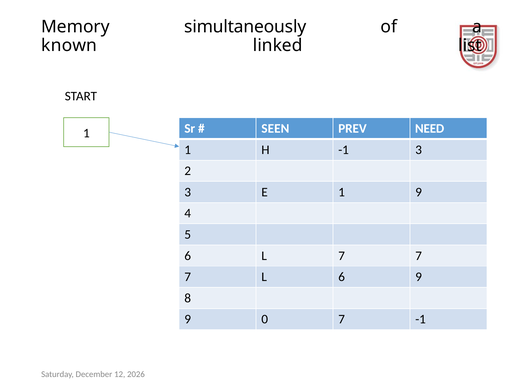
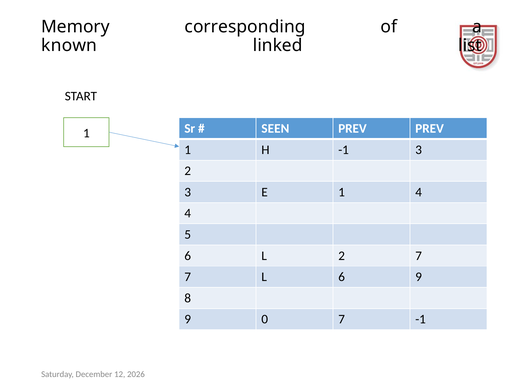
simultaneously: simultaneously -> corresponding
PREV NEED: NEED -> PREV
1 9: 9 -> 4
L 7: 7 -> 2
